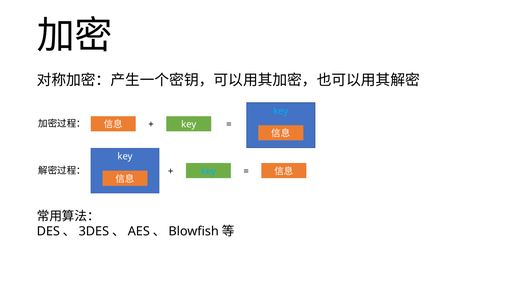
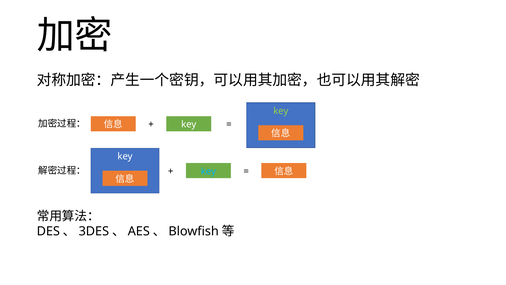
key at (281, 111) colour: light blue -> light green
